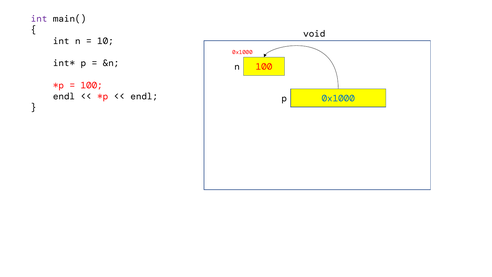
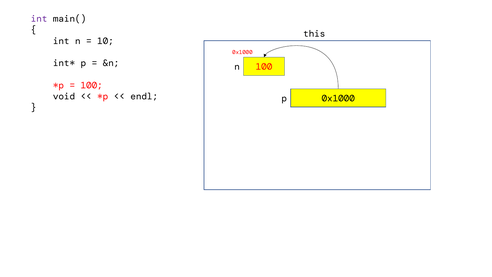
void: void -> this
endl at (64, 96): endl -> void
0x1000 at (338, 98) colour: blue -> black
